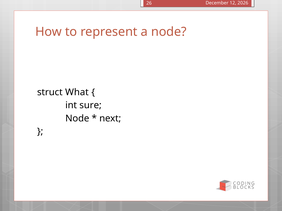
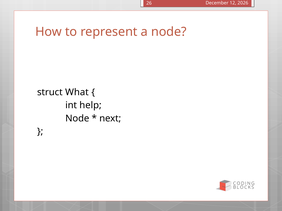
sure: sure -> help
